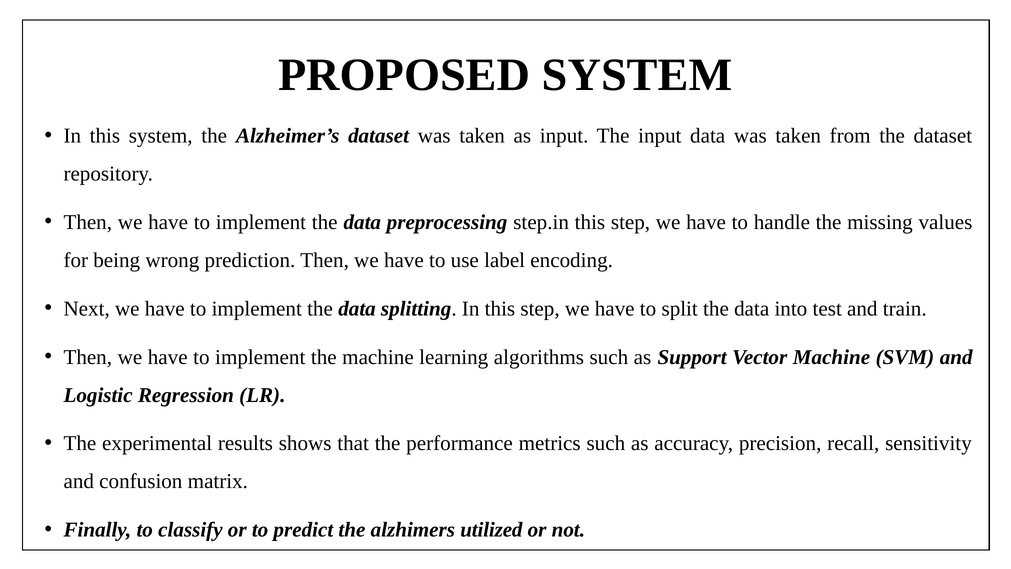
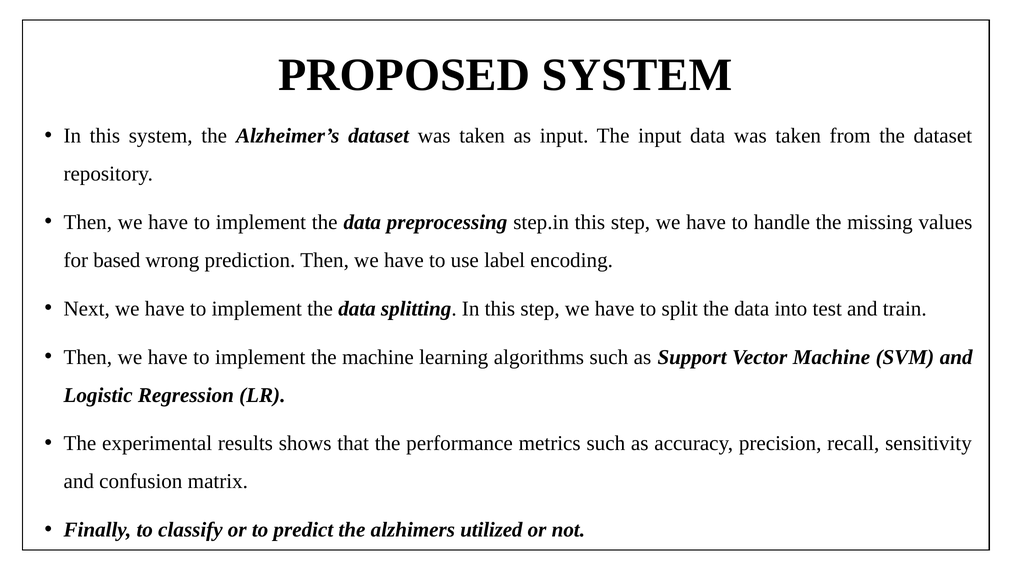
being: being -> based
